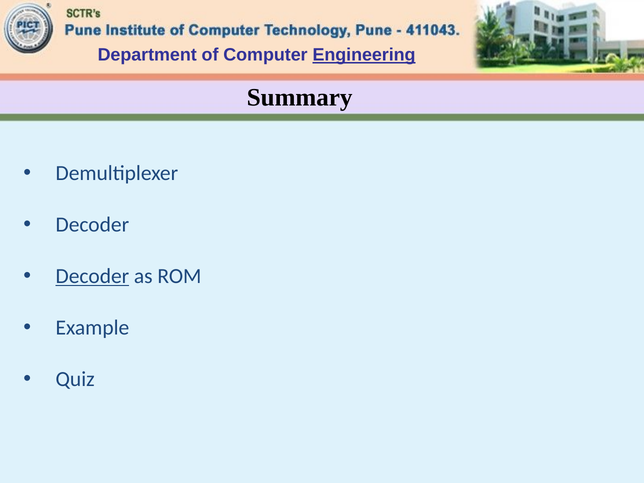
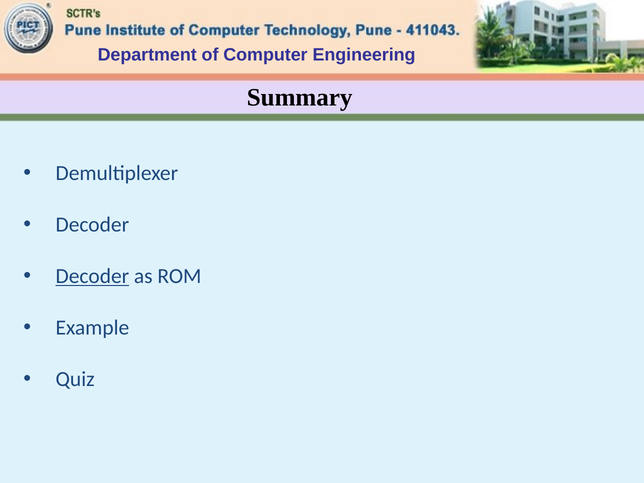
Engineering underline: present -> none
